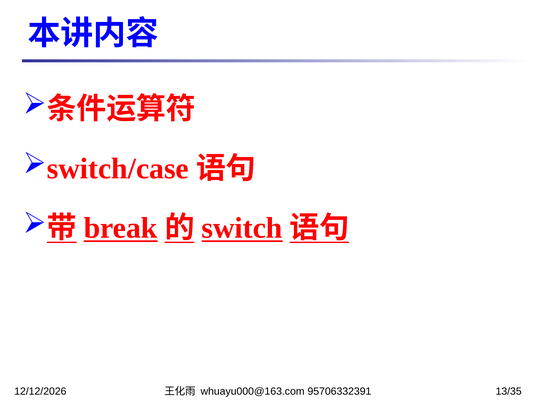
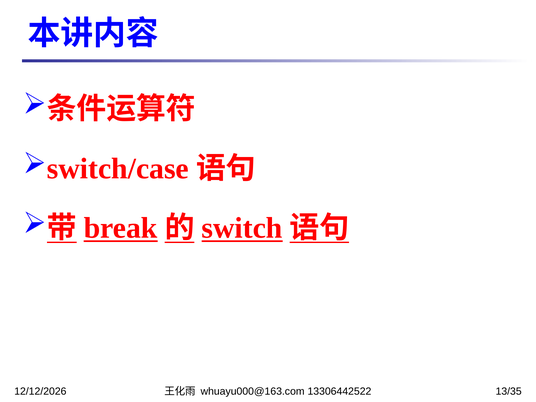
95706332391: 95706332391 -> 13306442522
